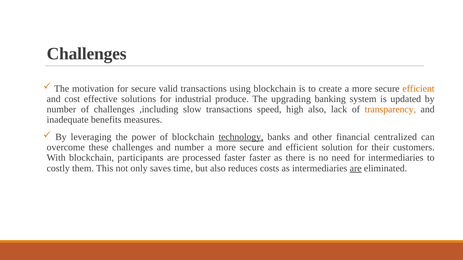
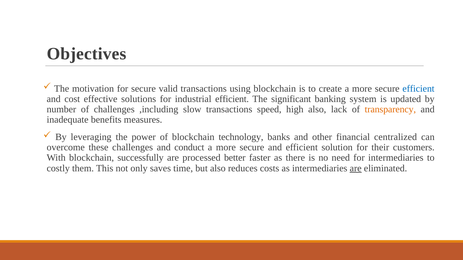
Challenges at (87, 54): Challenges -> Objectives
efficient at (418, 89) colour: orange -> blue
industrial produce: produce -> efficient
upgrading: upgrading -> significant
technology underline: present -> none
and number: number -> conduct
participants: participants -> successfully
processed faster: faster -> better
